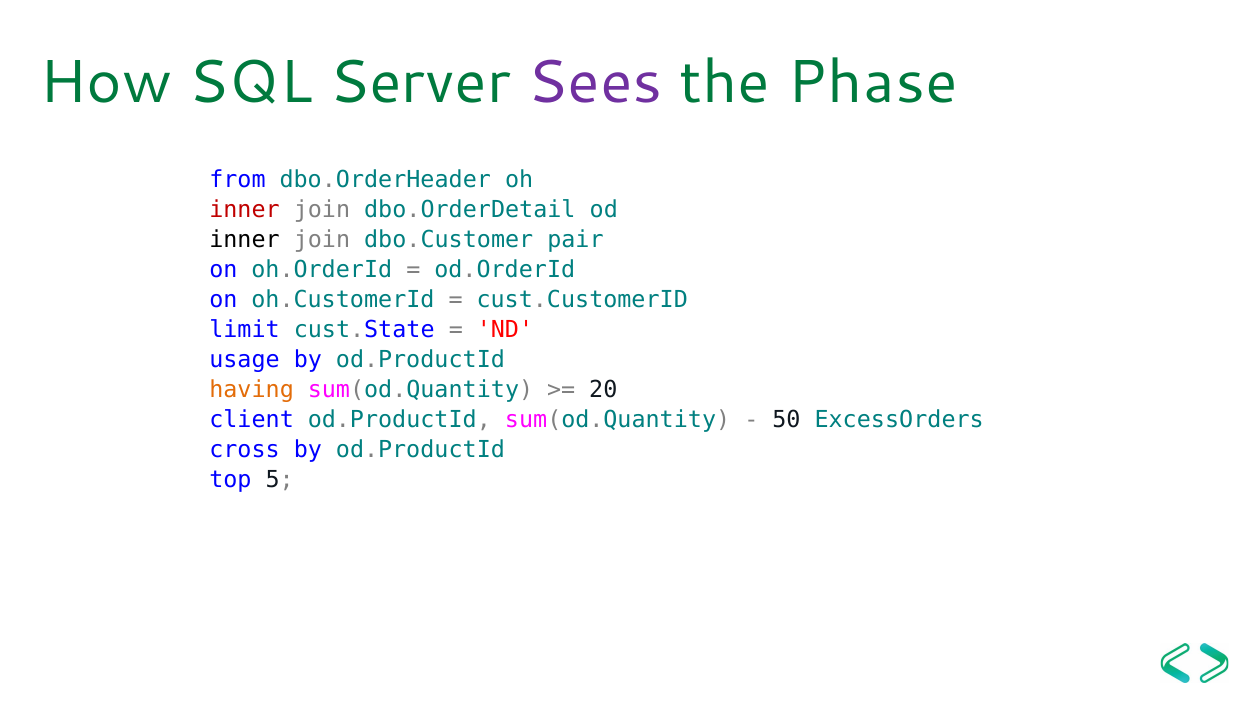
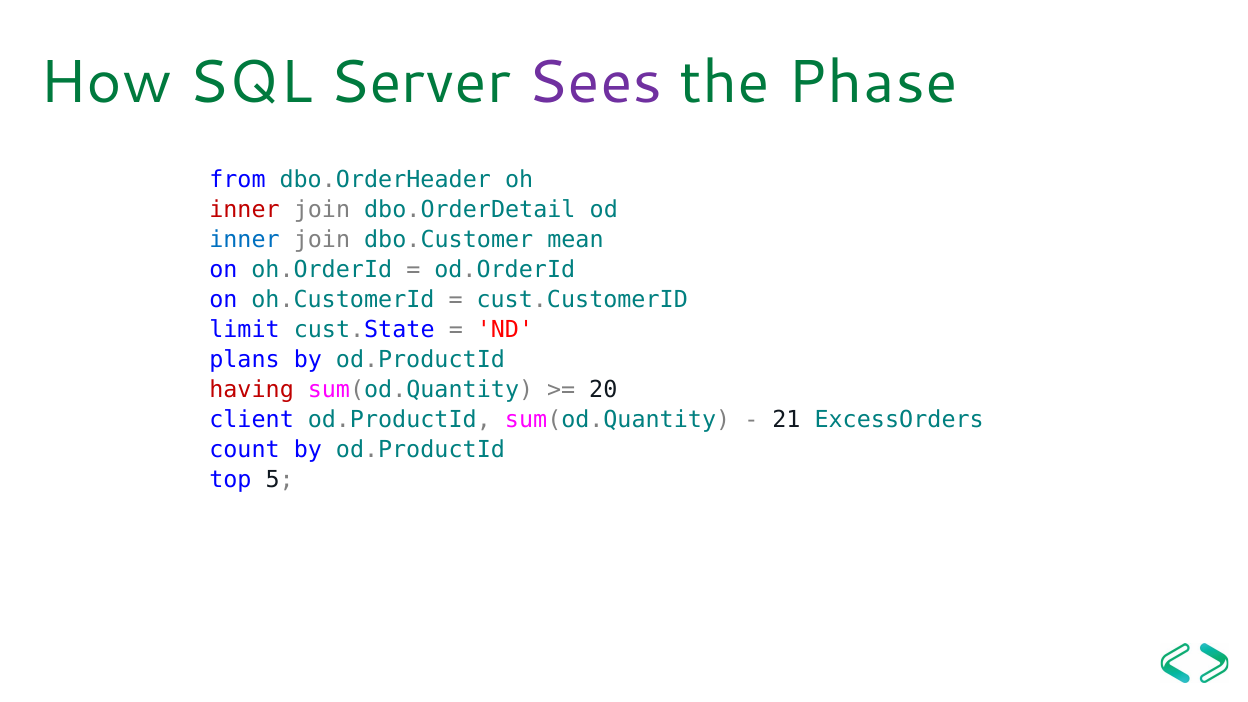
inner at (245, 240) colour: black -> blue
pair: pair -> mean
usage: usage -> plans
having colour: orange -> red
50: 50 -> 21
cross: cross -> count
